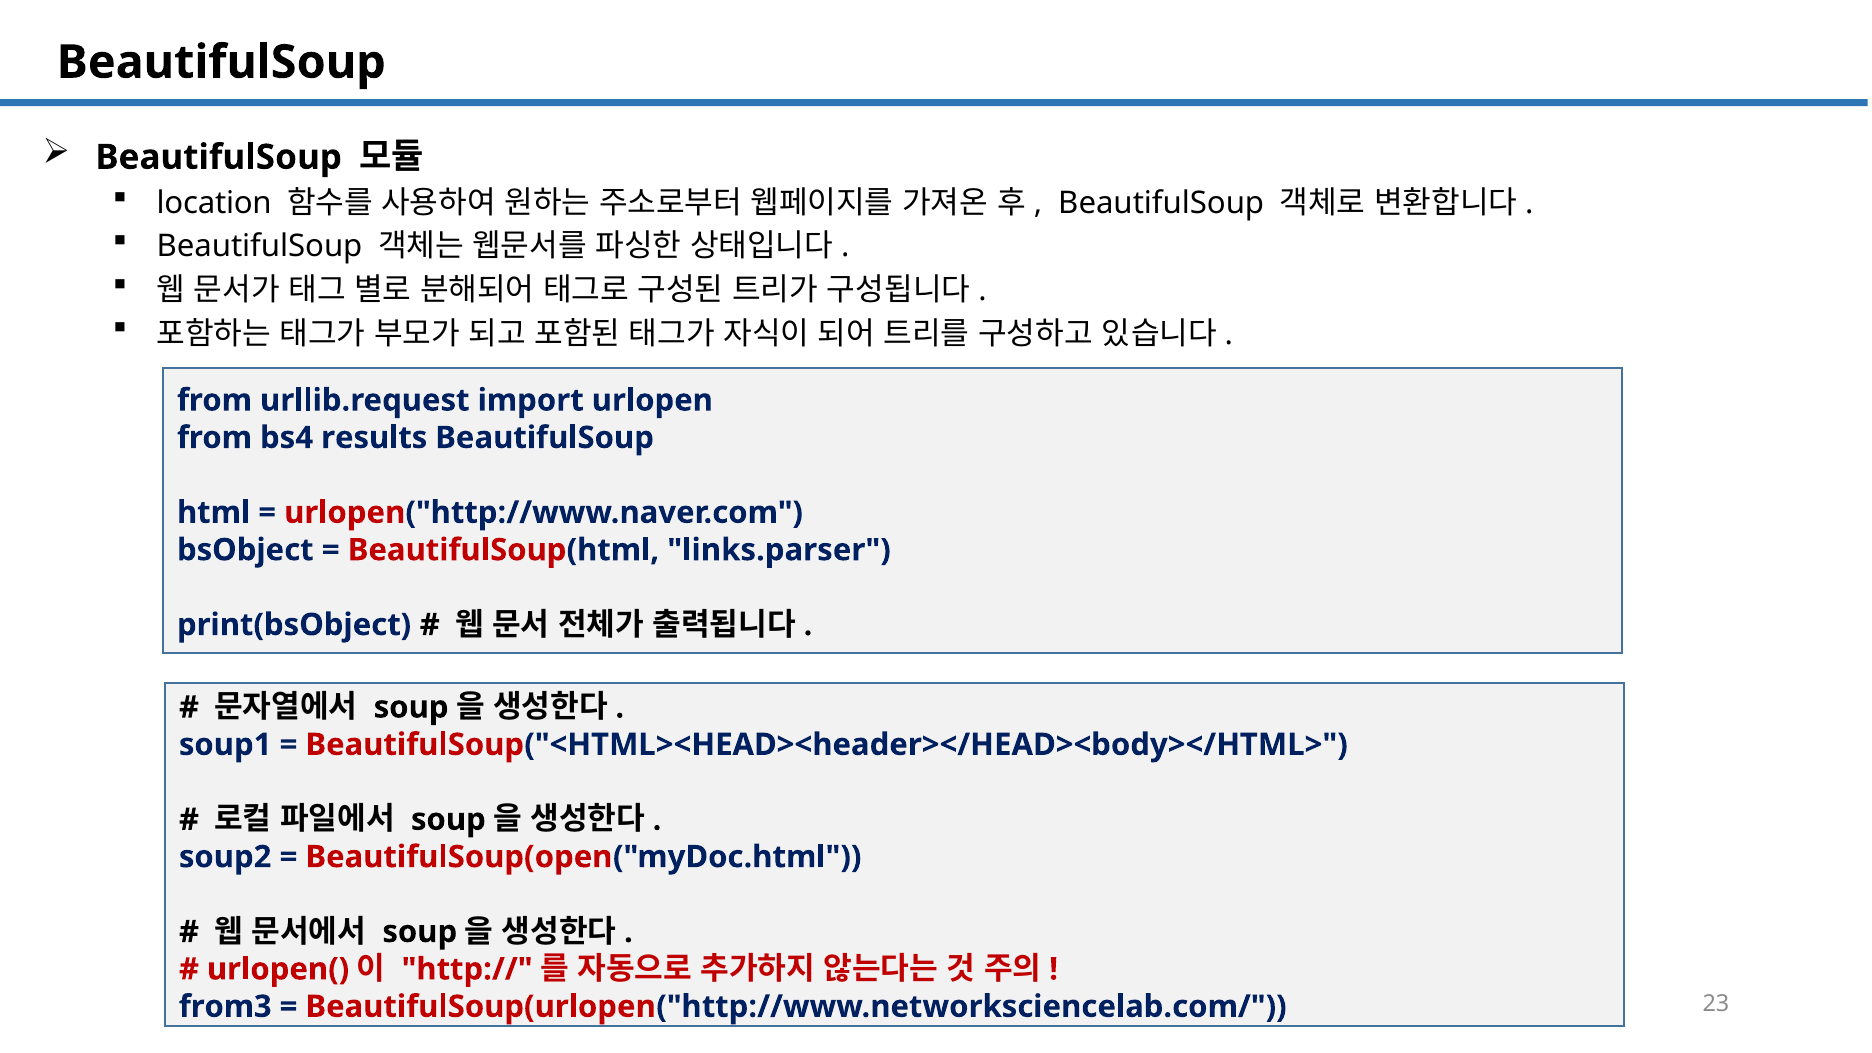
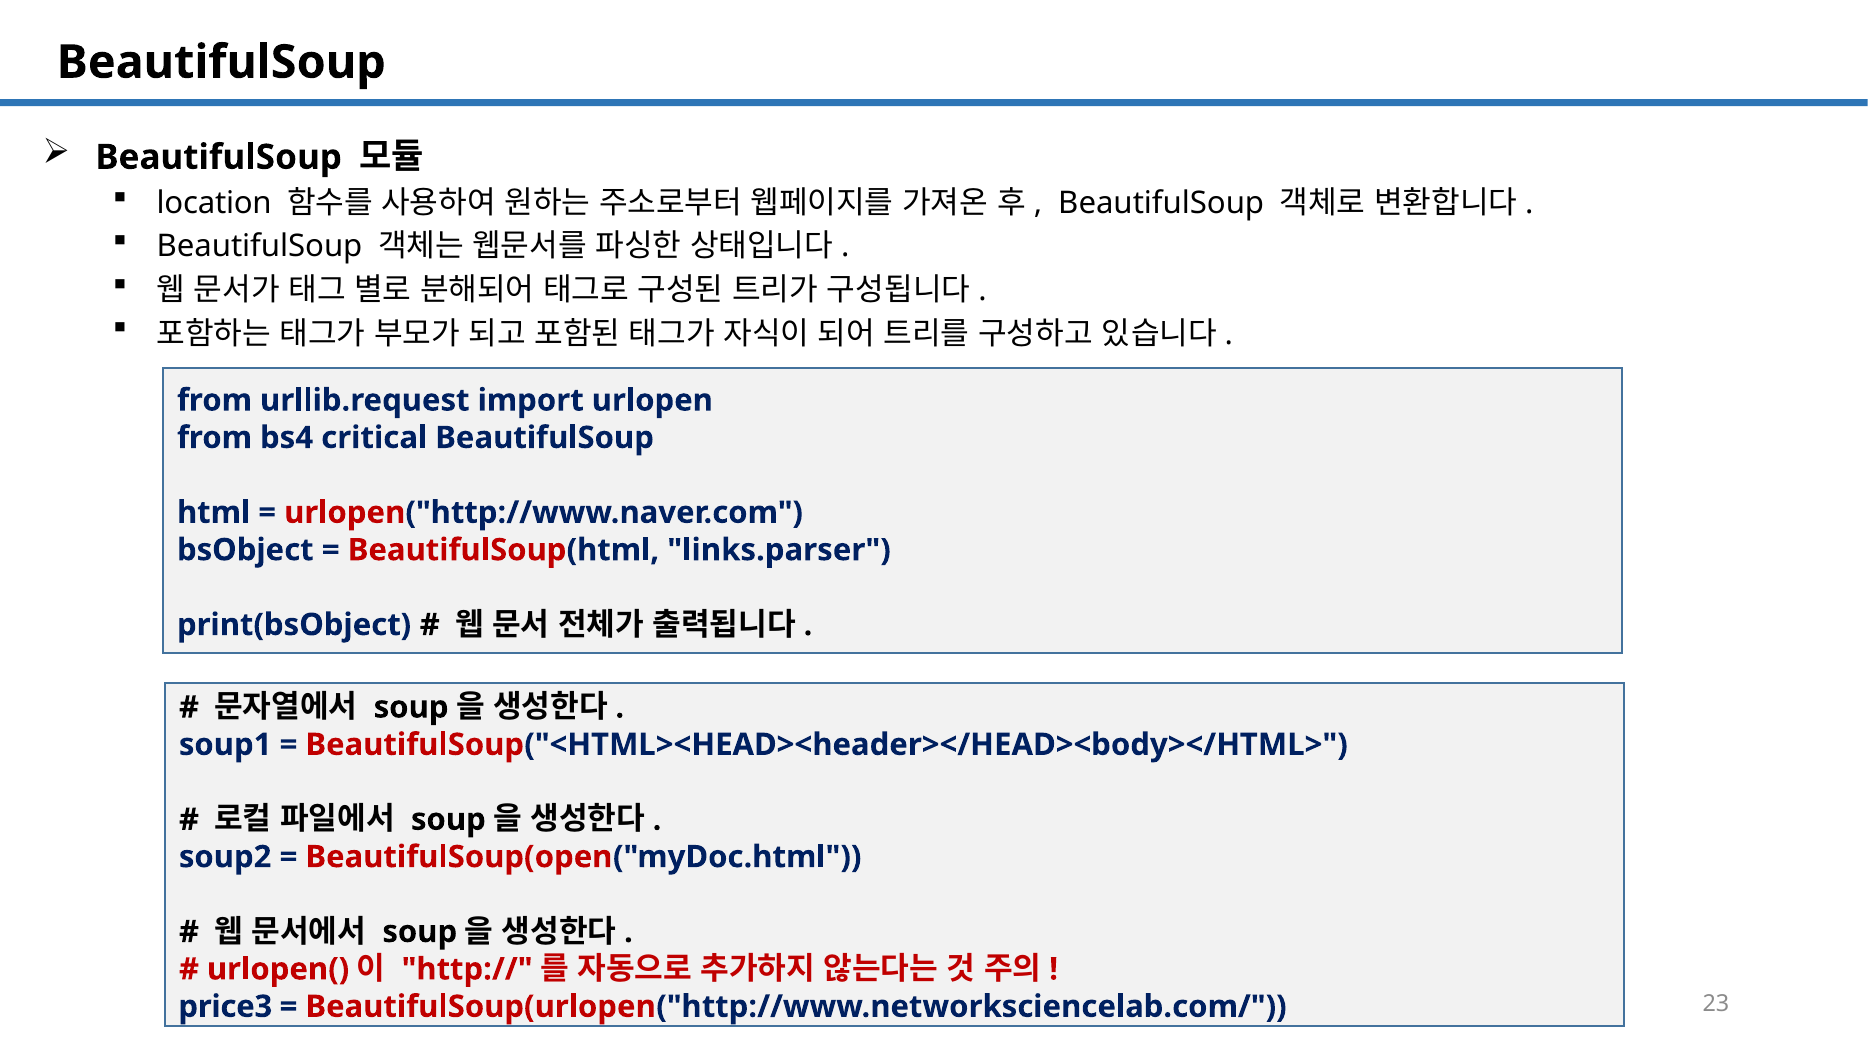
results: results -> critical
from3: from3 -> price3
